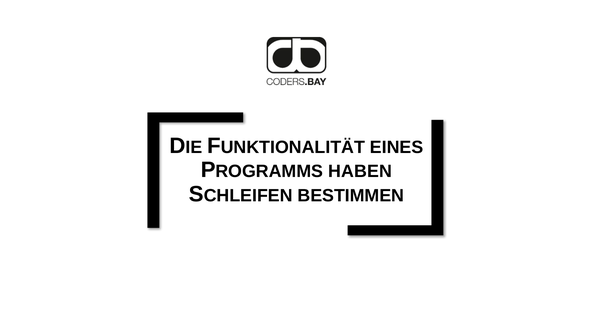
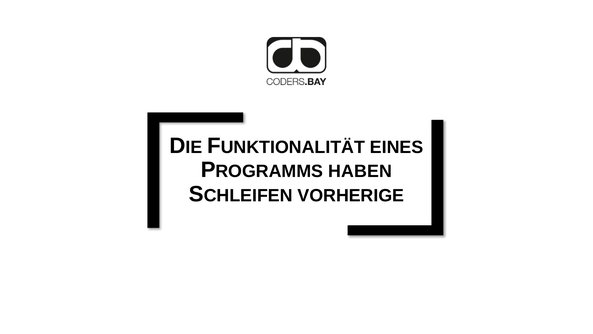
BESTIMMEN: BESTIMMEN -> VORHERIGE
